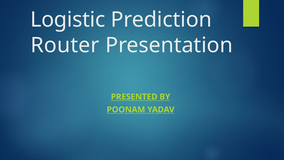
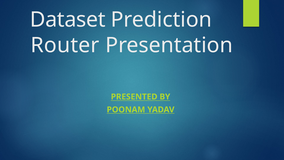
Logistic: Logistic -> Dataset
